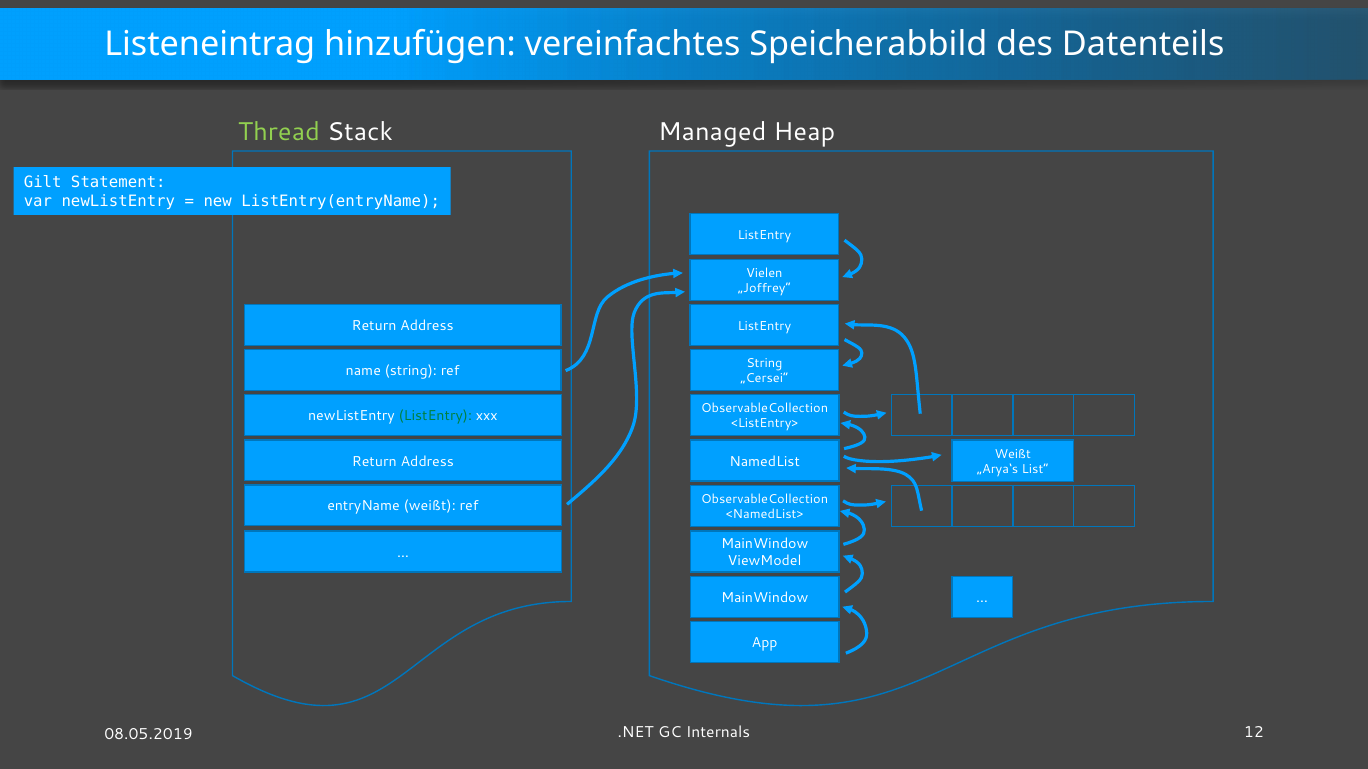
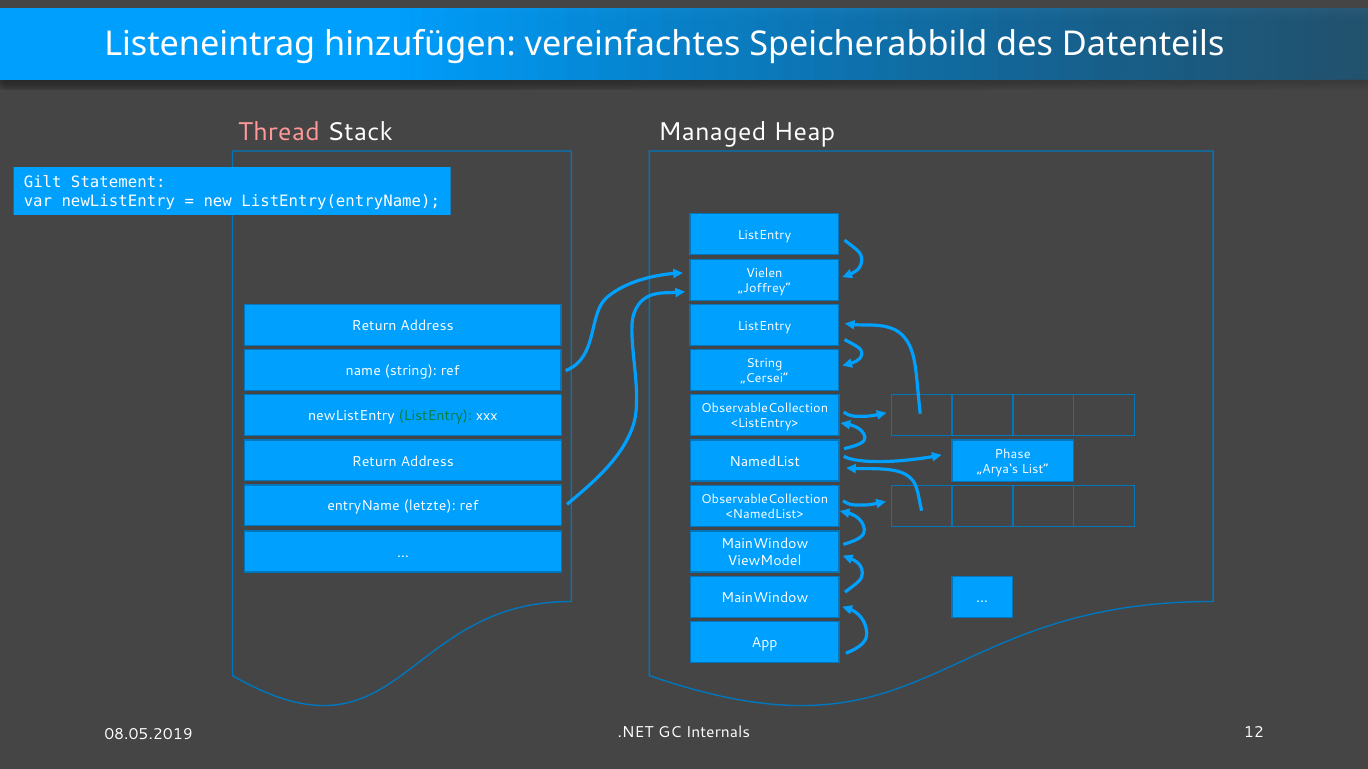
Thread colour: light green -> pink
Weißt at (1013, 454): Weißt -> Phase
entryName weißt: weißt -> letzte
